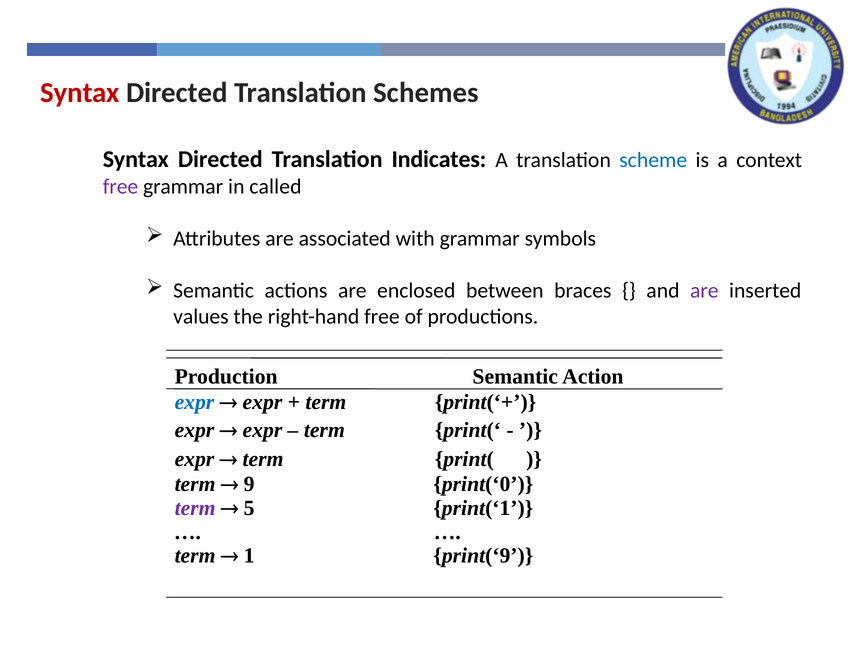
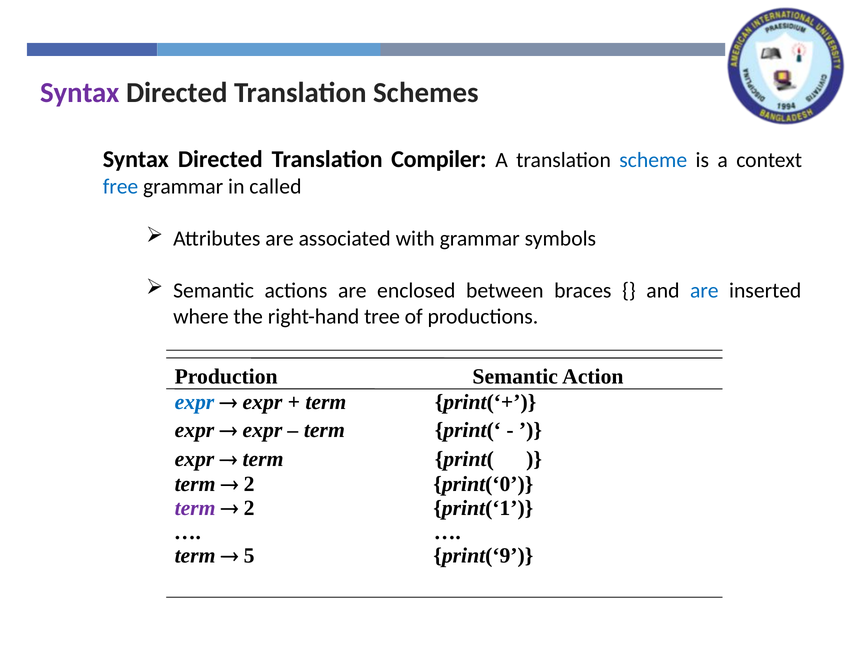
Syntax at (80, 93) colour: red -> purple
Indicates: Indicates -> Compiler
free at (120, 187) colour: purple -> blue
are at (704, 291) colour: purple -> blue
values: values -> where
right-hand free: free -> tree
9 at (249, 484): 9 -> 2
5 at (249, 508): 5 -> 2
1: 1 -> 5
